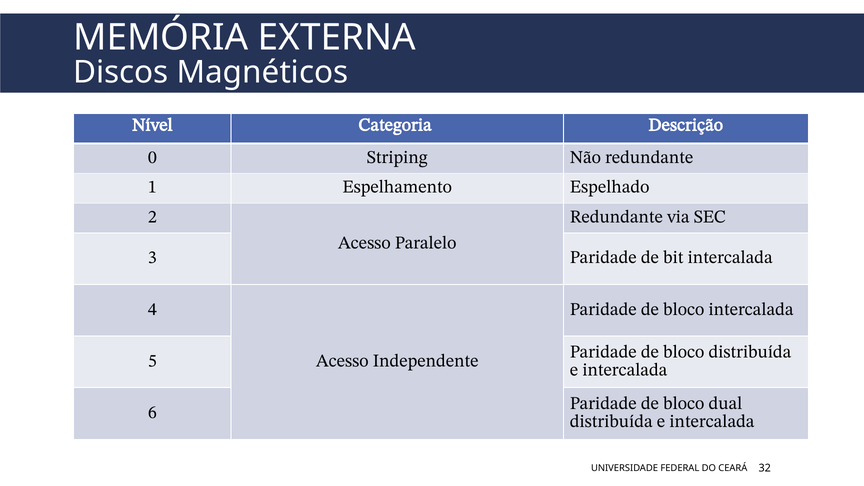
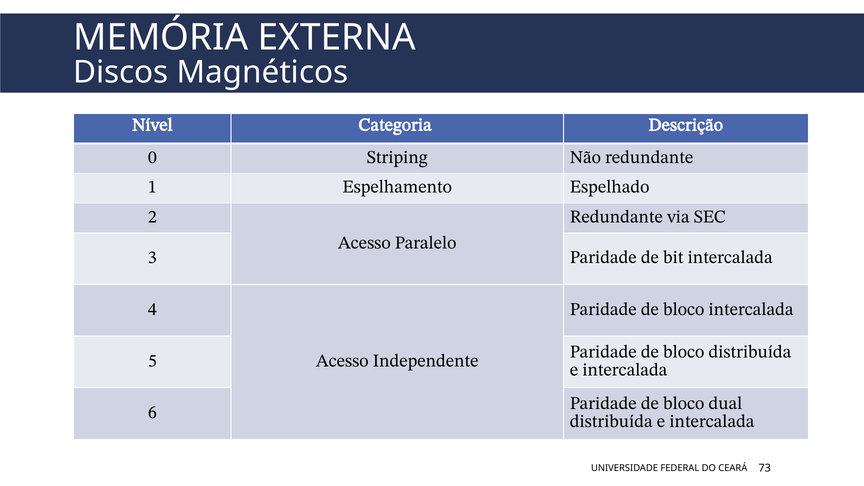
32: 32 -> 73
